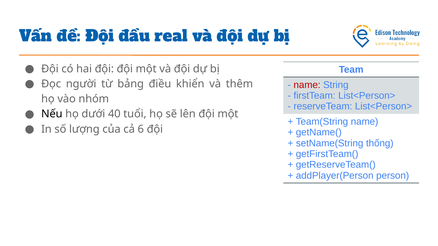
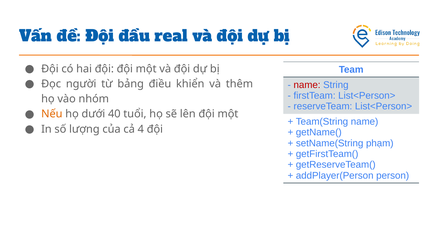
Nếu colour: black -> orange
6: 6 -> 4
thống: thống -> phạm
